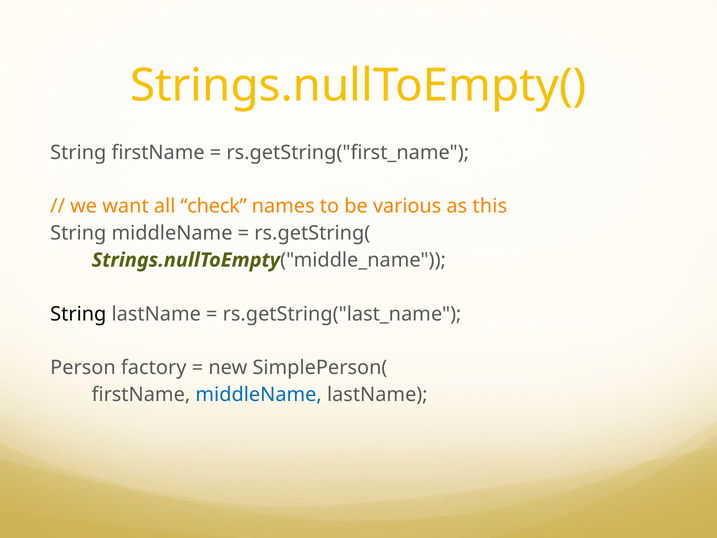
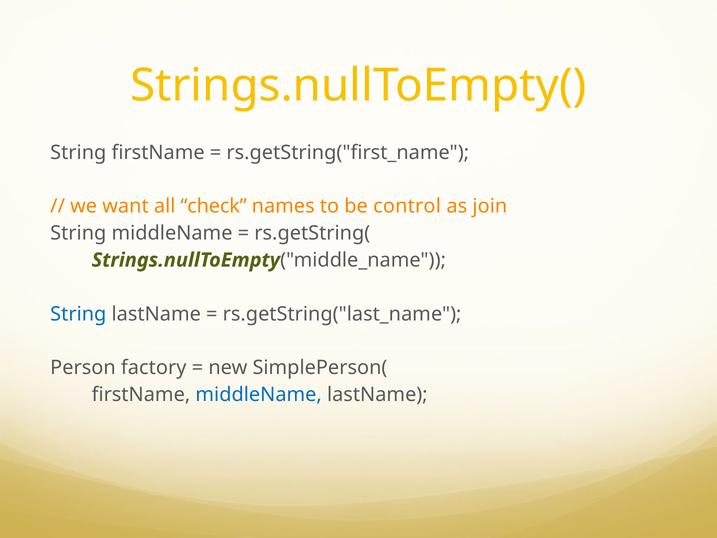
various: various -> control
this: this -> join
String at (78, 314) colour: black -> blue
